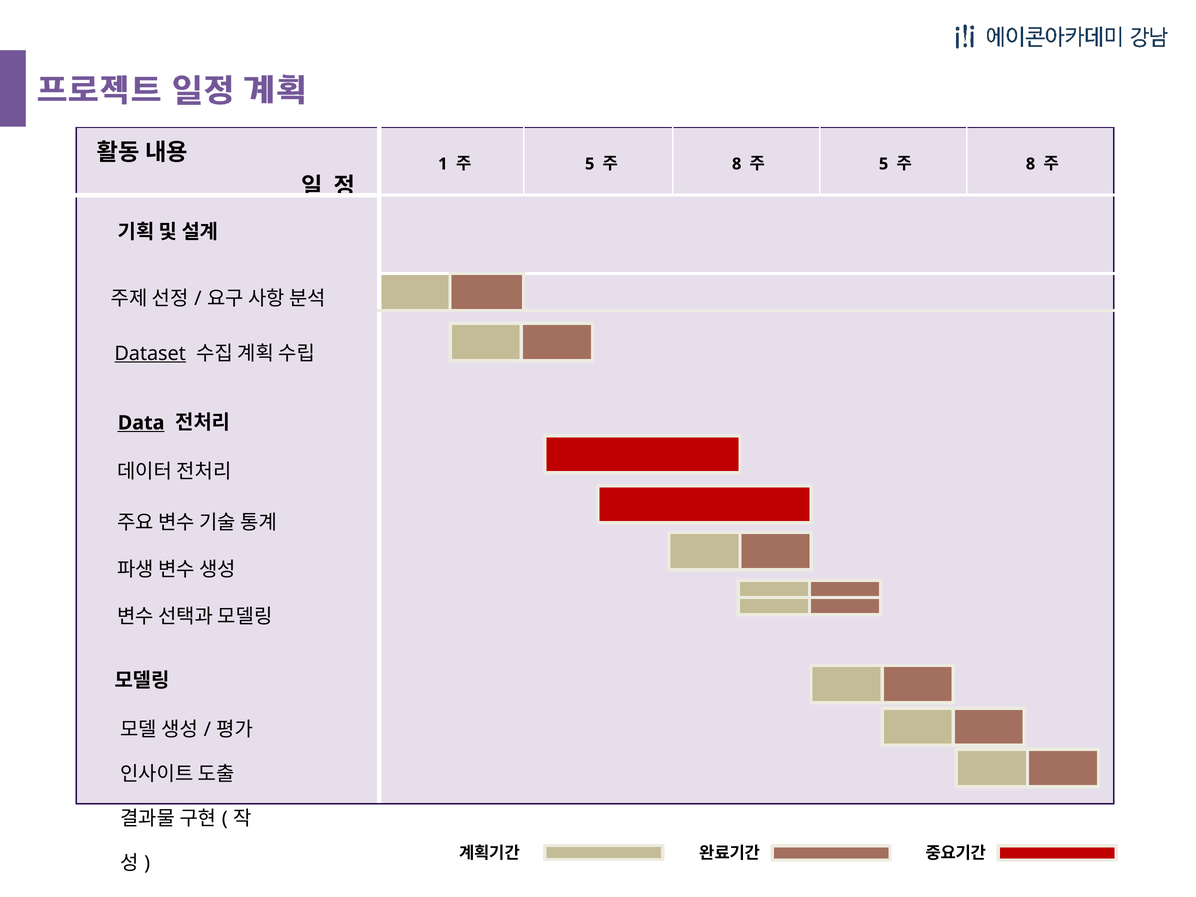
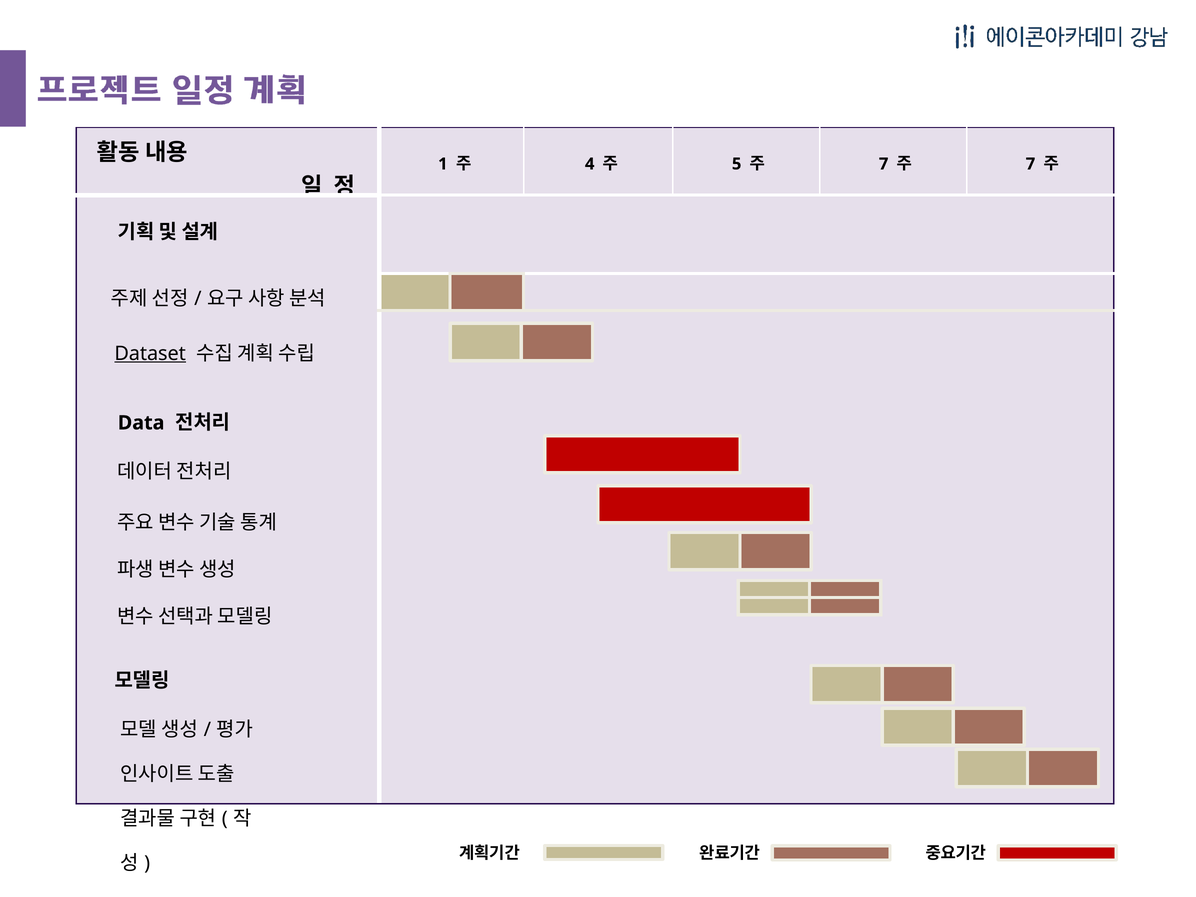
5 at (590, 164): 5 -> 4
8 at (737, 164): 8 -> 5
5 at (884, 164): 5 -> 7
8 at (1030, 164): 8 -> 7
Data underline: present -> none
